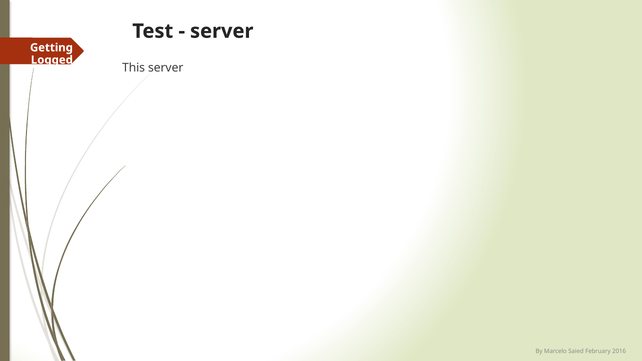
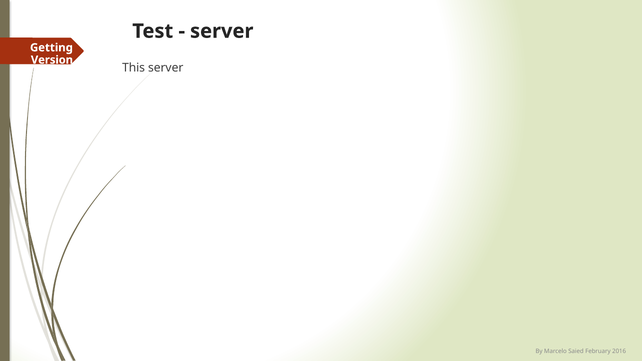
Logged: Logged -> Version
